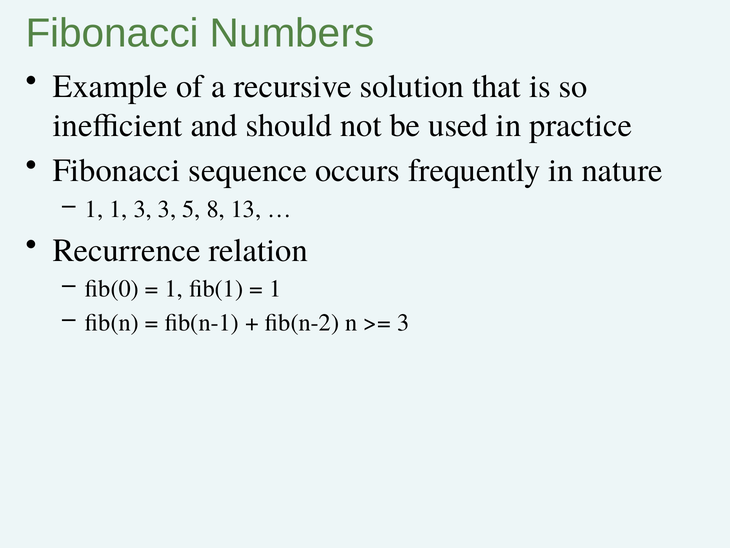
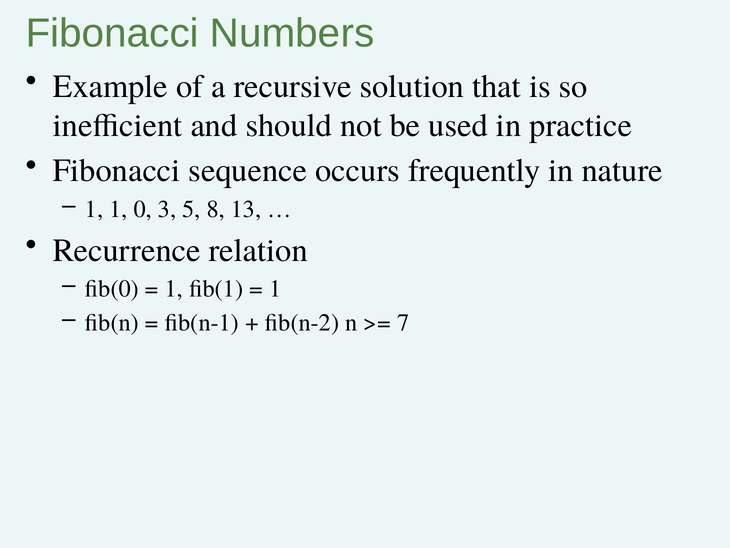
1 3: 3 -> 0
3 at (403, 323): 3 -> 7
